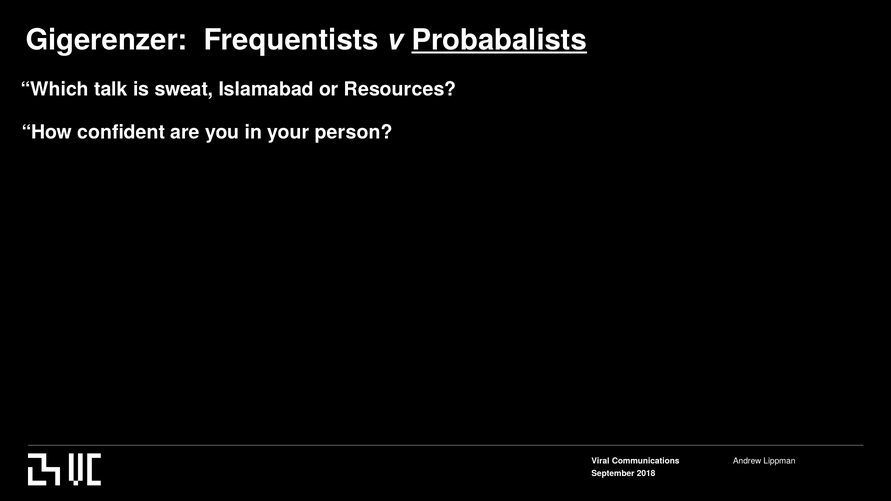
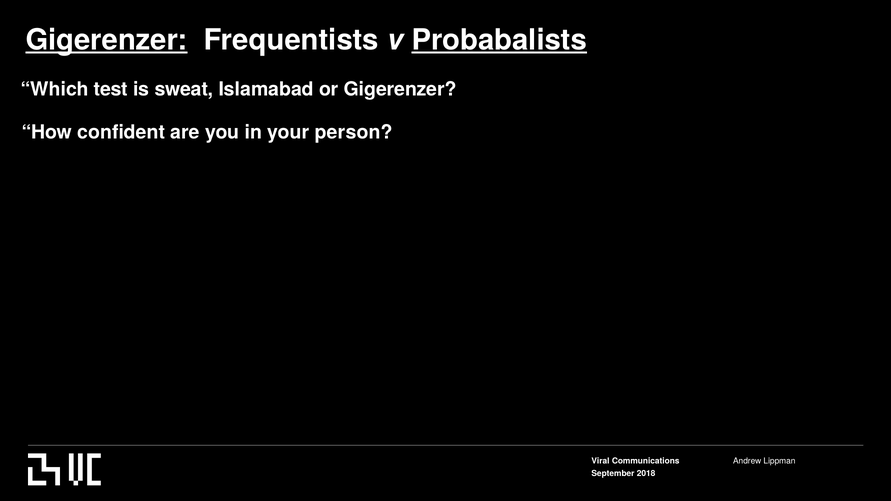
Gigerenzer at (107, 40) underline: none -> present
talk: talk -> test
or Resources: Resources -> Gigerenzer
